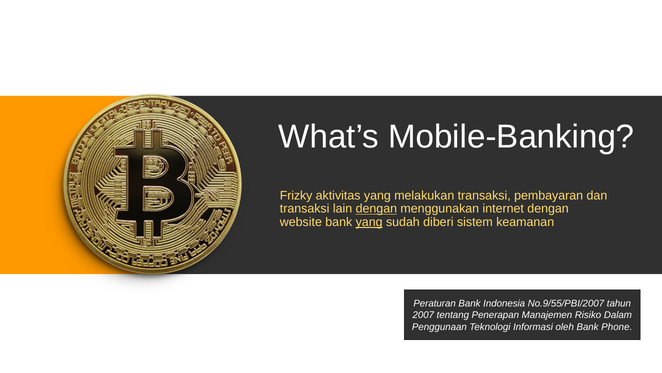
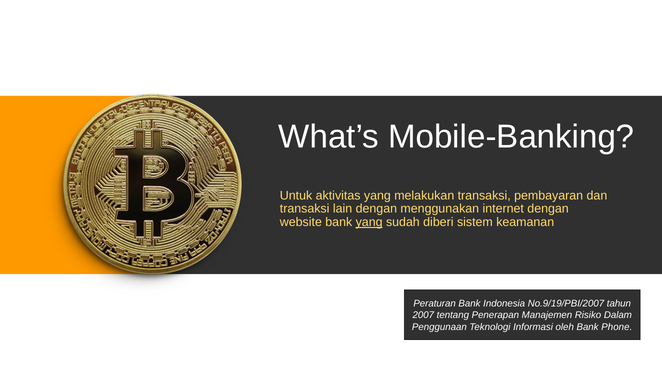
Frizky: Frizky -> Untuk
dengan at (376, 208) underline: present -> none
No.9/55/PBI/2007: No.9/55/PBI/2007 -> No.9/19/PBI/2007
